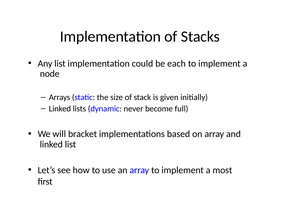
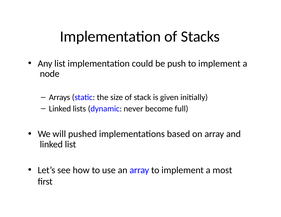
each: each -> push
bracket: bracket -> pushed
